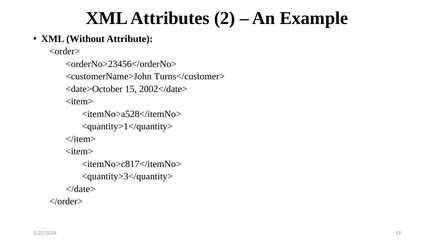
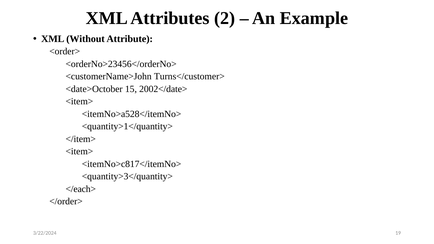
</date>: </date> -> </each>
